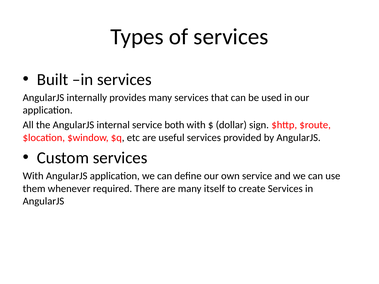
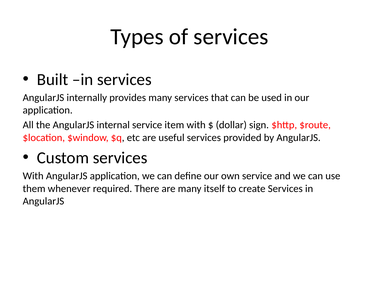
both: both -> item
